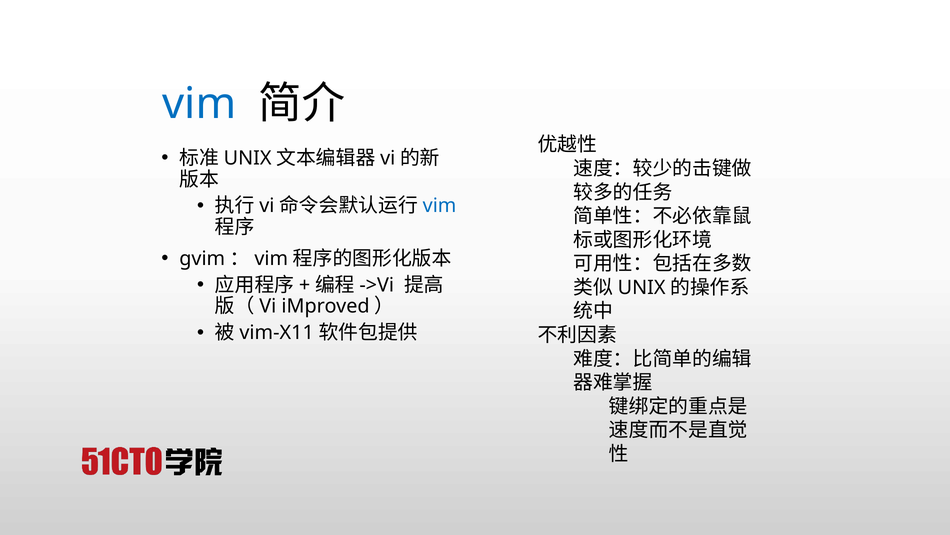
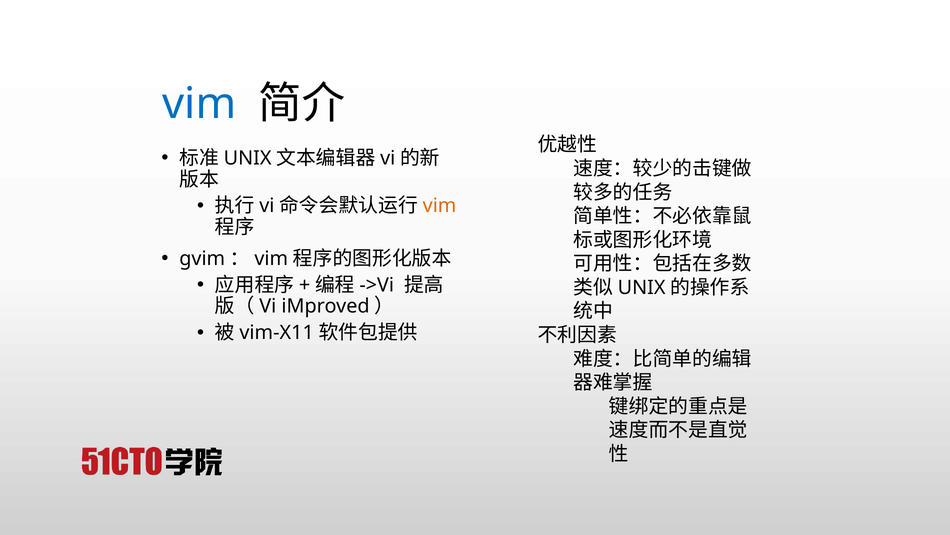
vim at (440, 206) colour: blue -> orange
